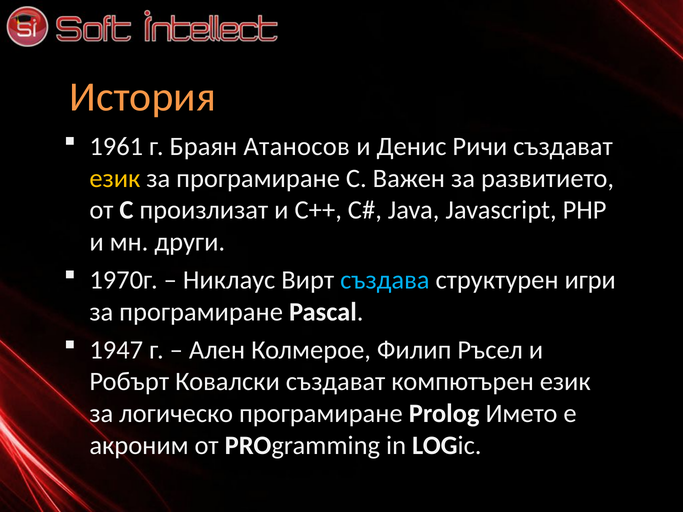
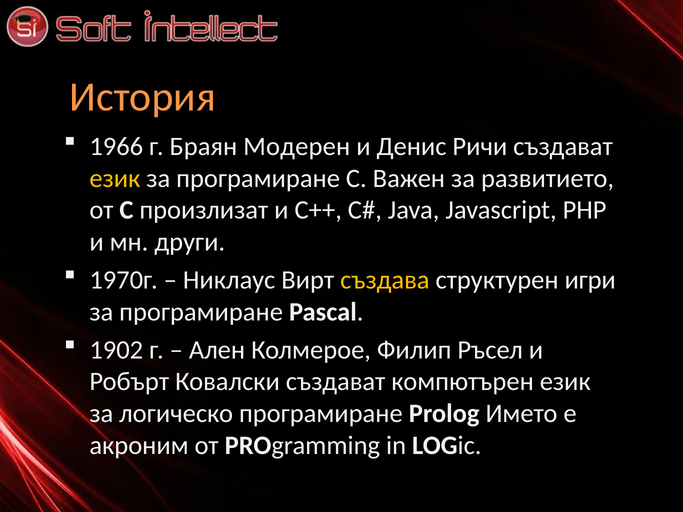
1961: 1961 -> 1966
Атаносов: Атаносов -> Модерен
създава colour: light blue -> yellow
1947: 1947 -> 1902
